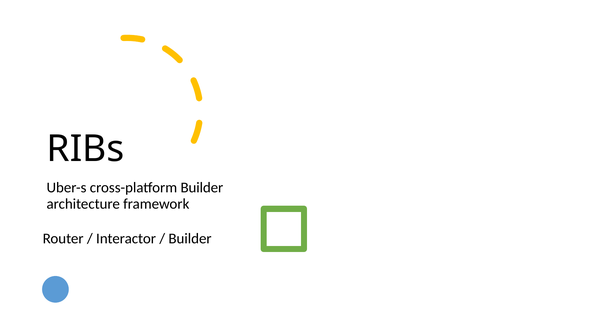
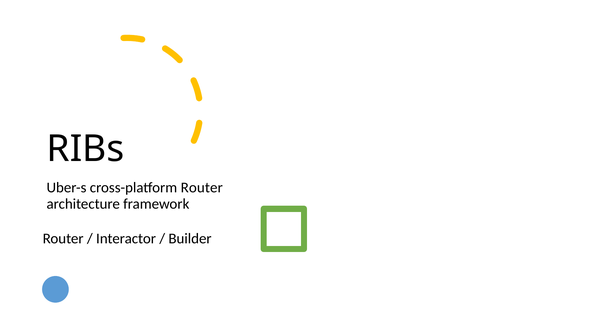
cross-platform Builder: Builder -> Router
